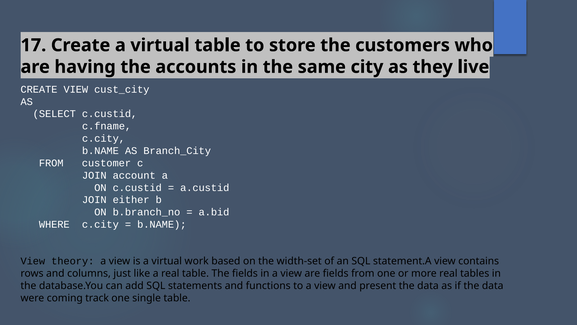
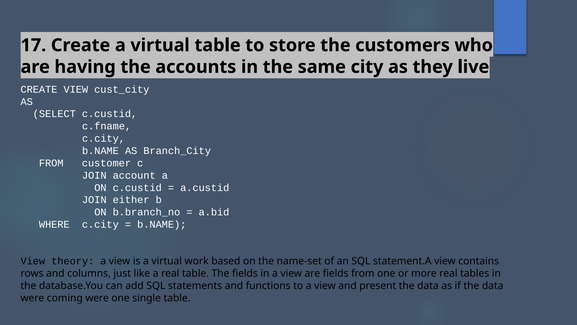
width-set: width-set -> name-set
coming track: track -> were
